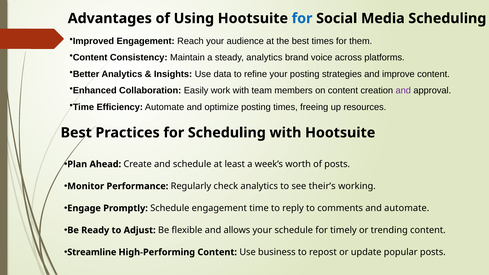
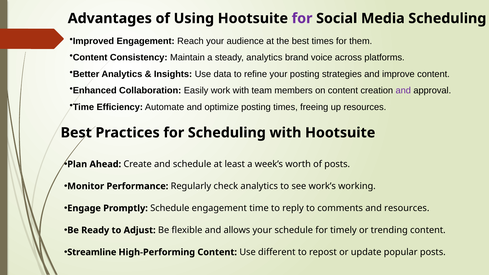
for at (302, 18) colour: blue -> purple
their’s: their’s -> work’s
and automate: automate -> resources
business: business -> different
